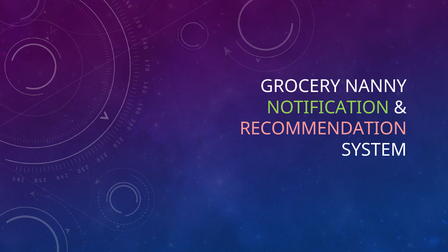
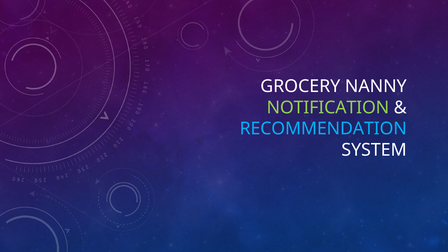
RECOMMENDATION colour: pink -> light blue
